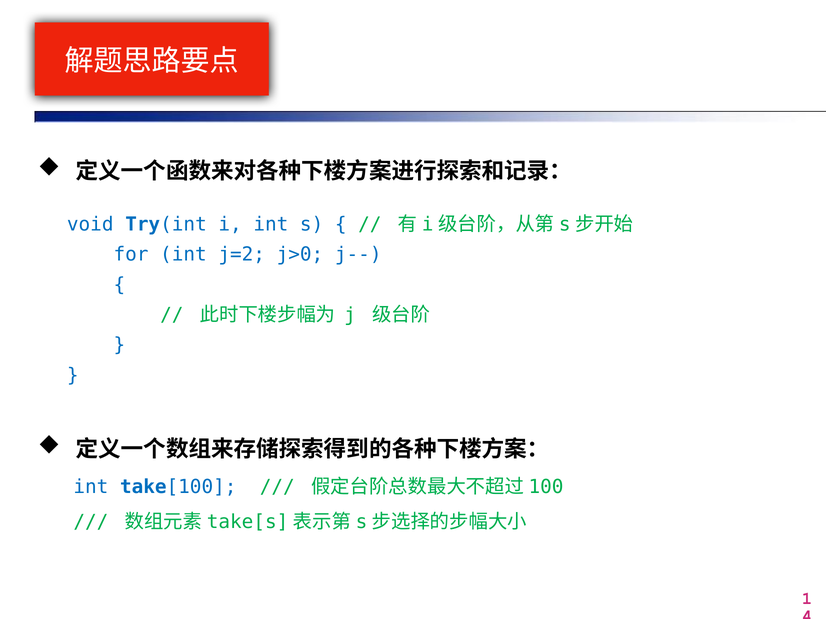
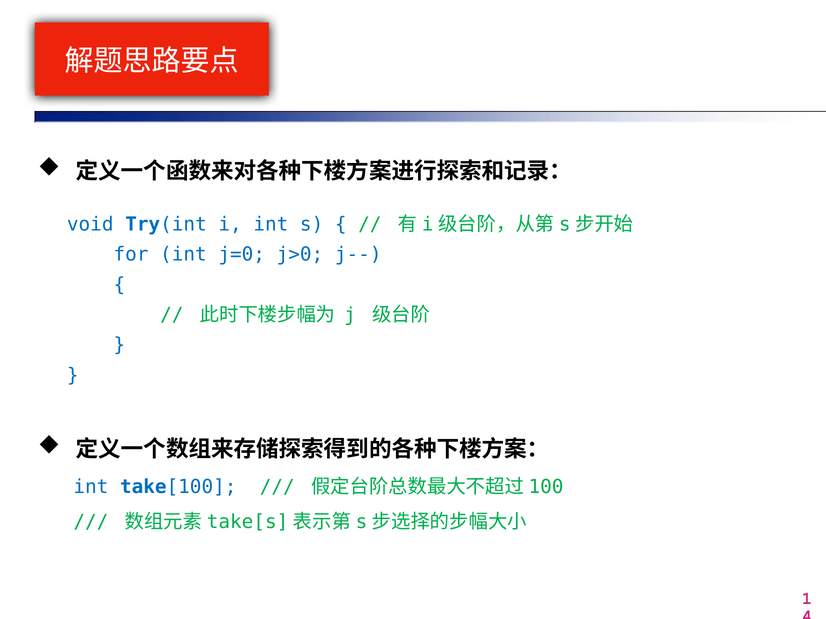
j=2: j=2 -> j=0
